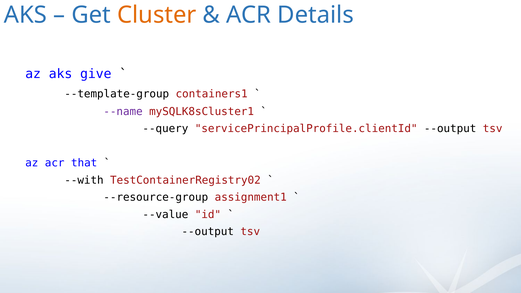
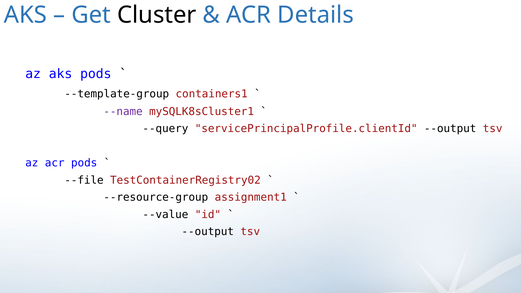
Cluster colour: orange -> black
aks give: give -> pods
acr that: that -> pods
--with: --with -> --file
